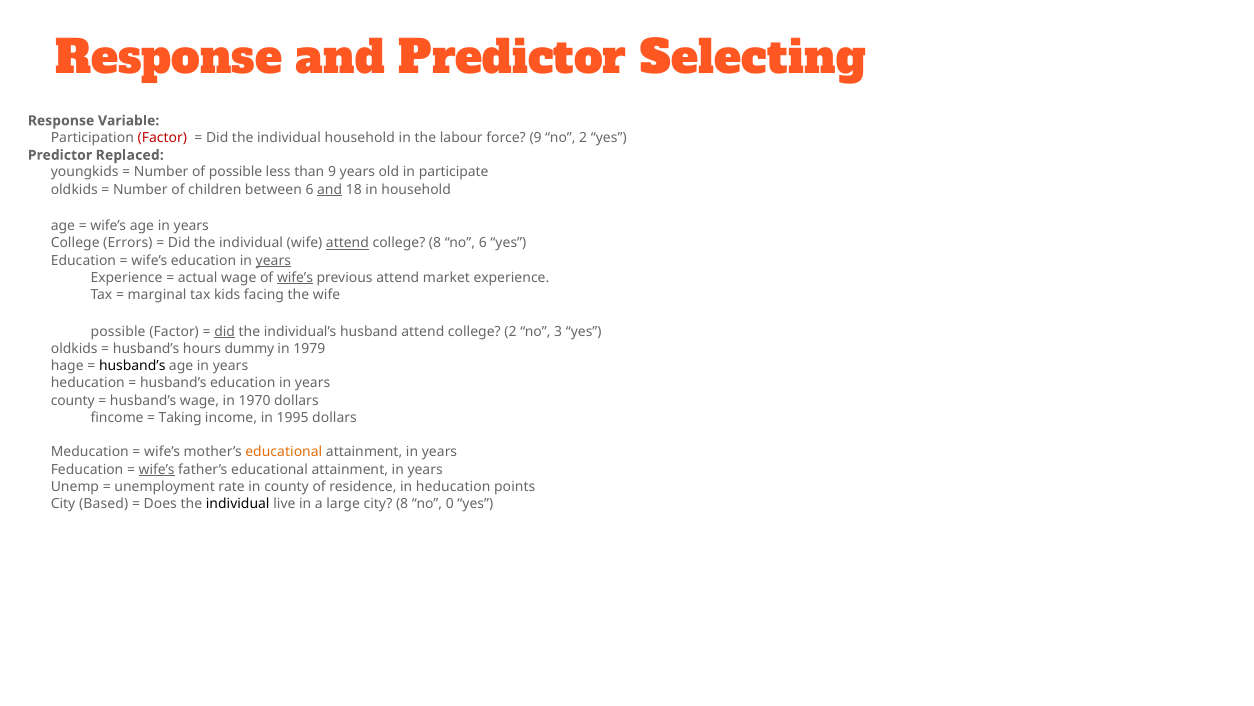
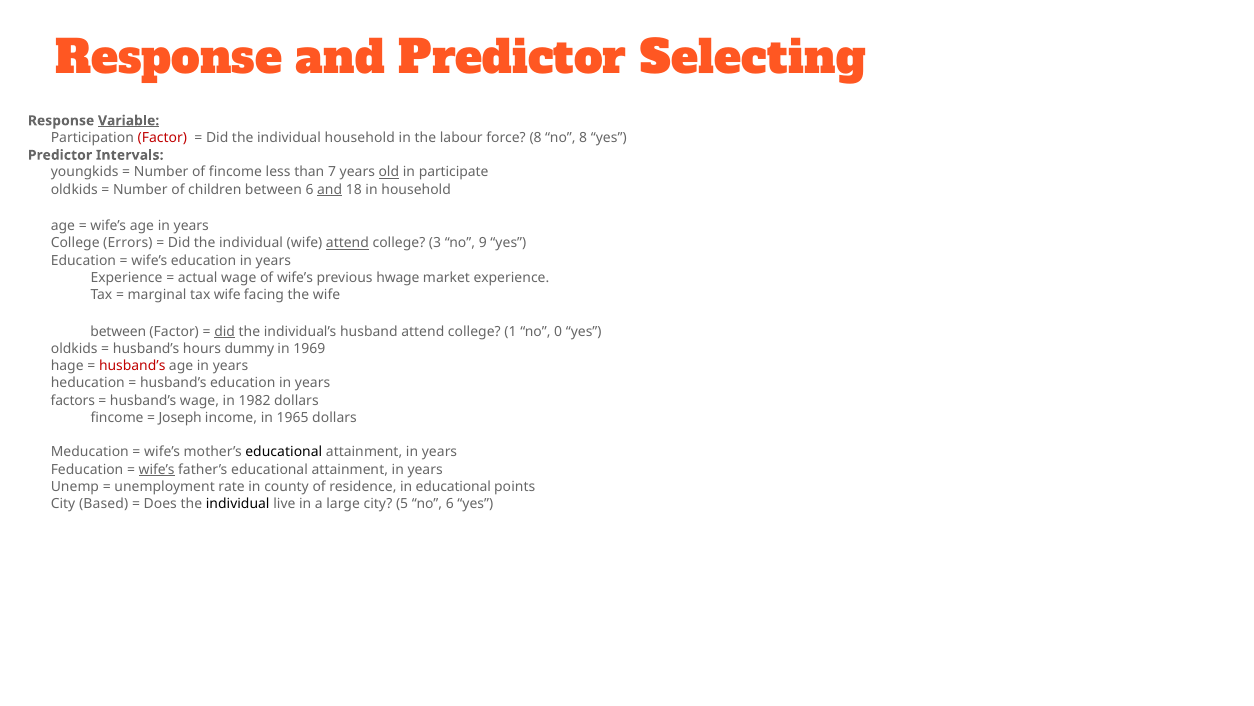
Variable underline: none -> present
force 9: 9 -> 8
no 2: 2 -> 8
Replaced: Replaced -> Intervals
of possible: possible -> fincome
than 9: 9 -> 7
old underline: none -> present
college 8: 8 -> 3
no 6: 6 -> 9
years at (273, 260) underline: present -> none
wife’s at (295, 278) underline: present -> none
previous attend: attend -> hwage
tax kids: kids -> wife
possible at (118, 331): possible -> between
college 2: 2 -> 1
3: 3 -> 0
1979: 1979 -> 1969
husband’s at (132, 366) colour: black -> red
county at (73, 400): county -> factors
1970: 1970 -> 1982
Taking: Taking -> Joseph
1995: 1995 -> 1965
educational at (284, 452) colour: orange -> black
in heducation: heducation -> educational
city 8: 8 -> 5
no 0: 0 -> 6
